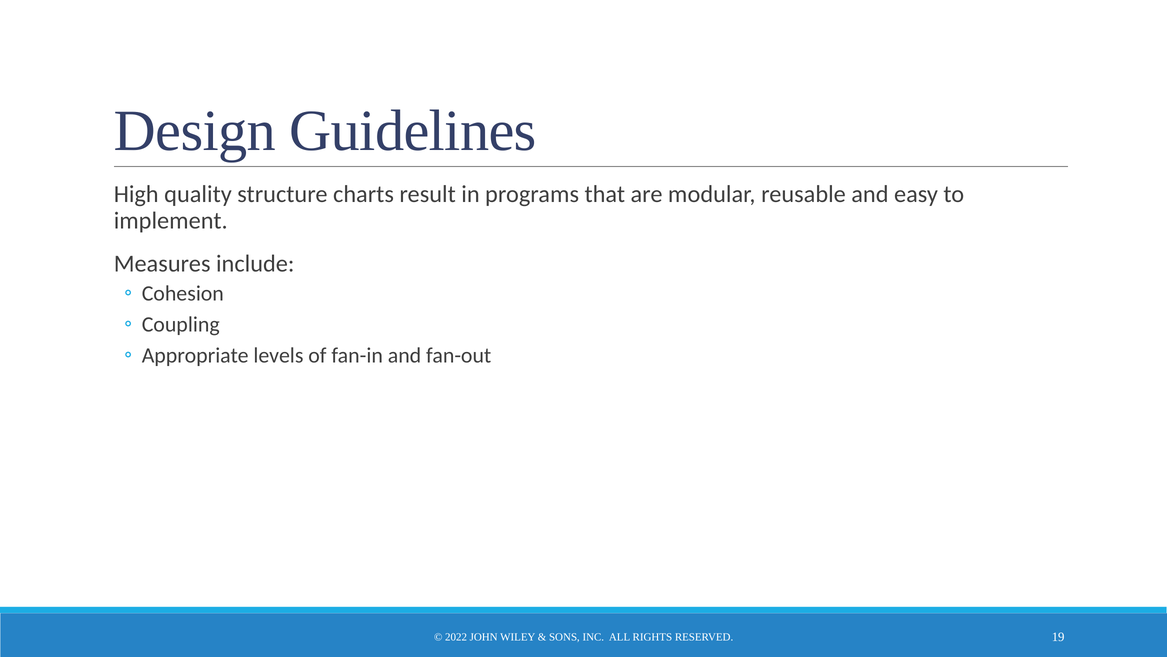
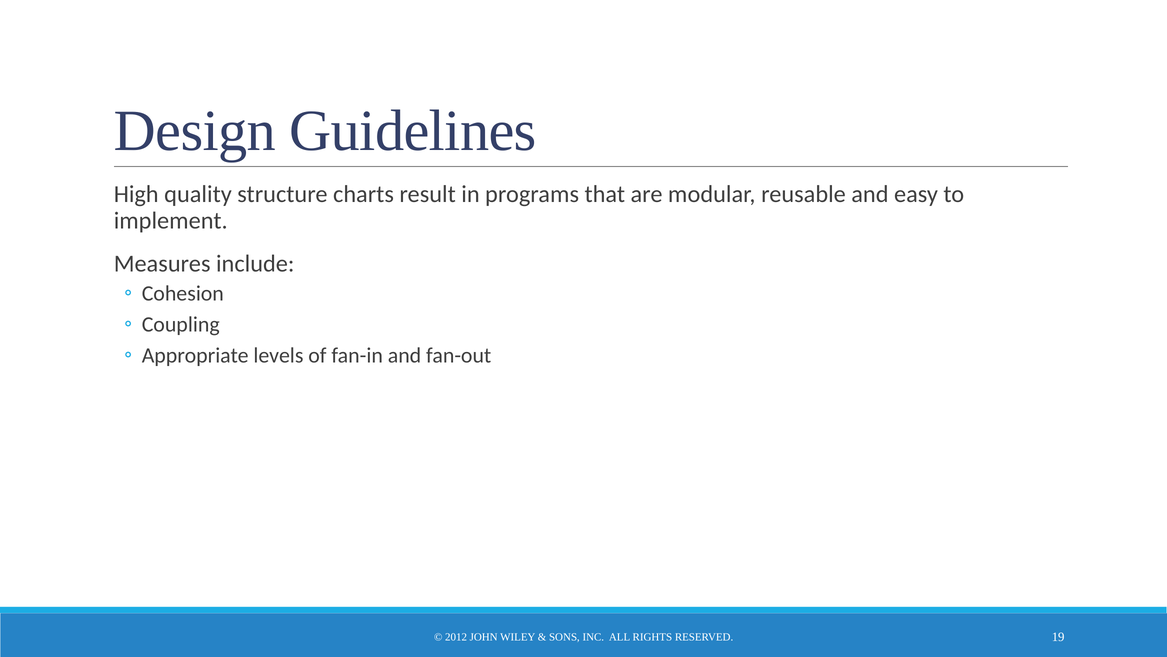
2022: 2022 -> 2012
